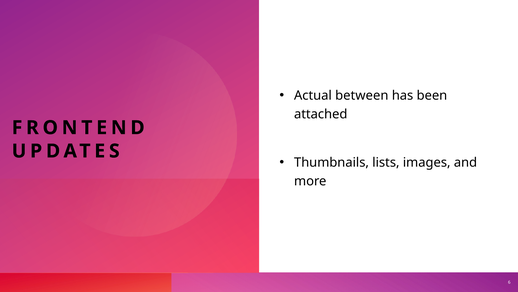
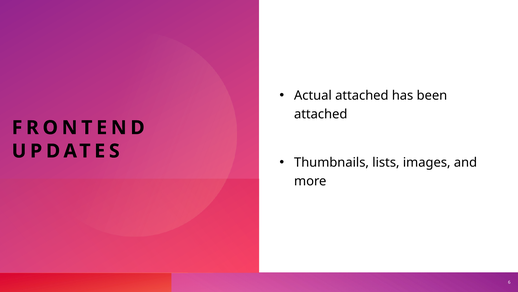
Actual between: between -> attached
